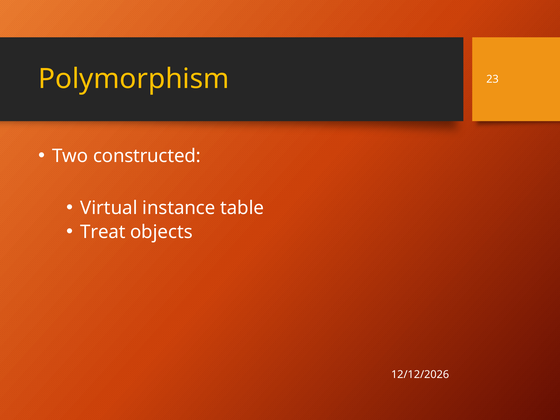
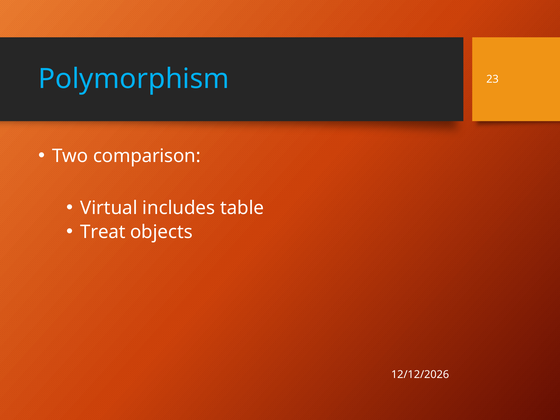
Polymorphism colour: yellow -> light blue
constructed: constructed -> comparison
instance: instance -> includes
